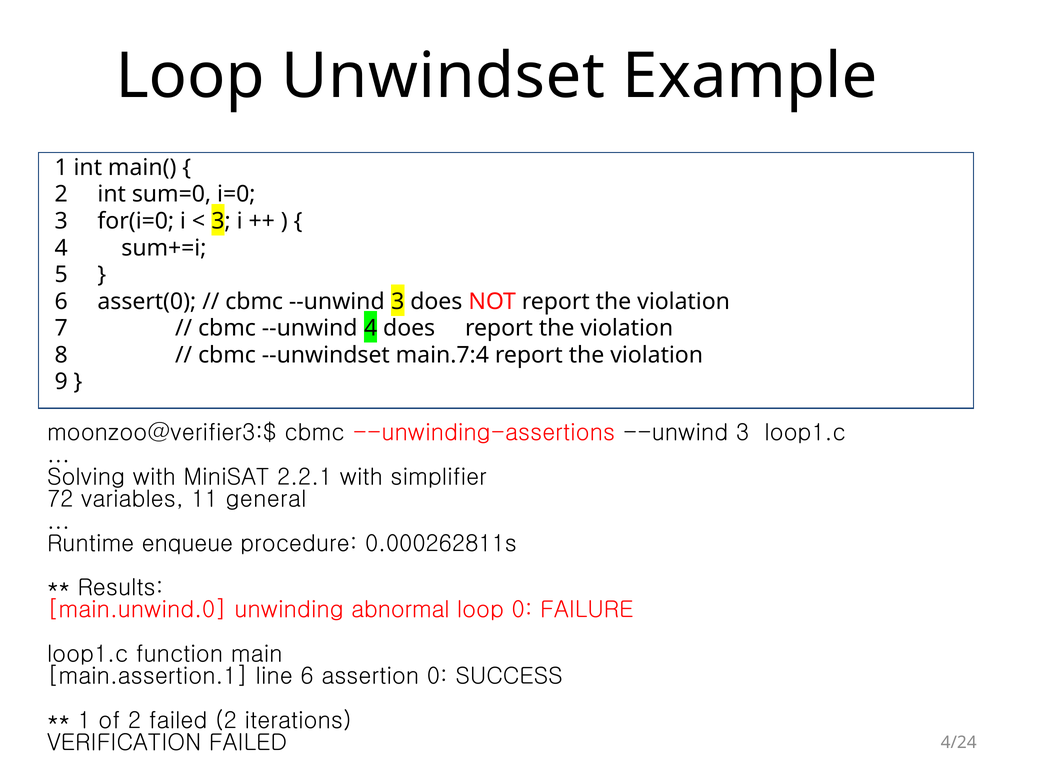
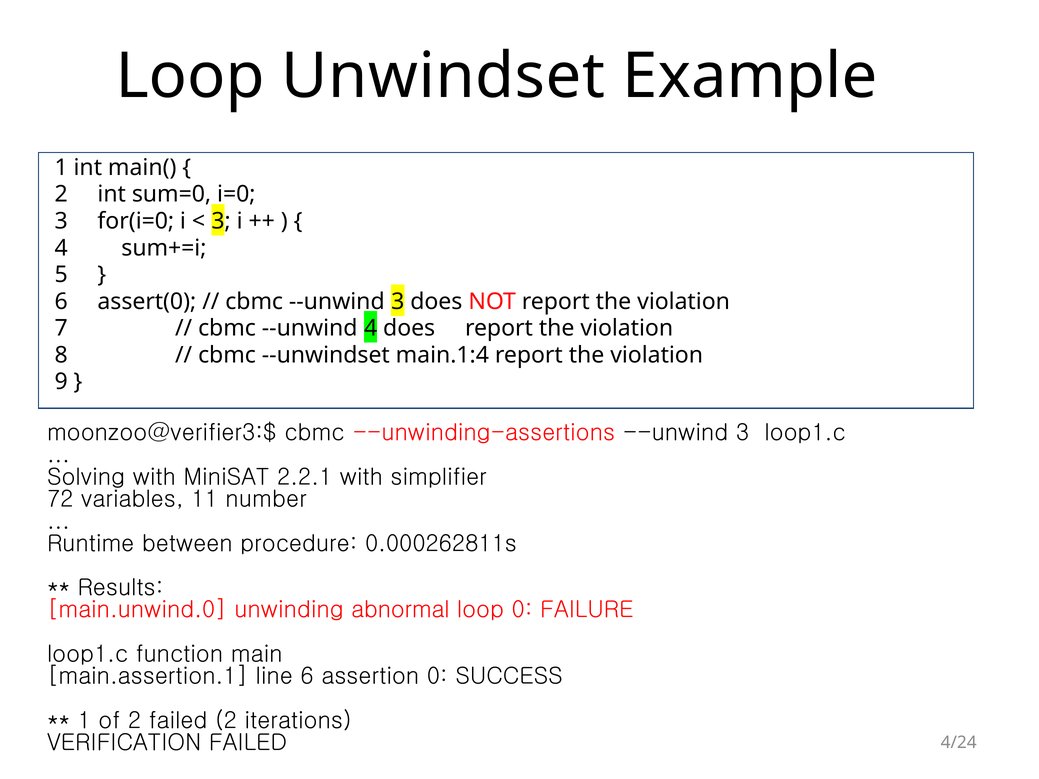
main.7:4: main.7:4 -> main.1:4
general: general -> number
enqueue: enqueue -> between
